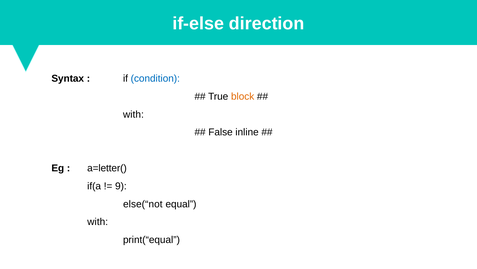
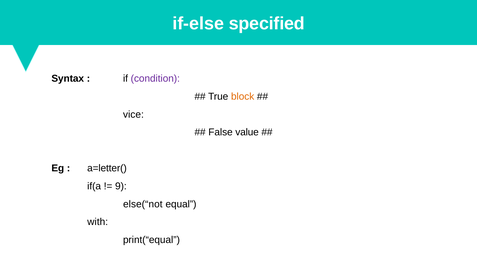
direction: direction -> specified
condition colour: blue -> purple
with at (133, 114): with -> vice
inline: inline -> value
